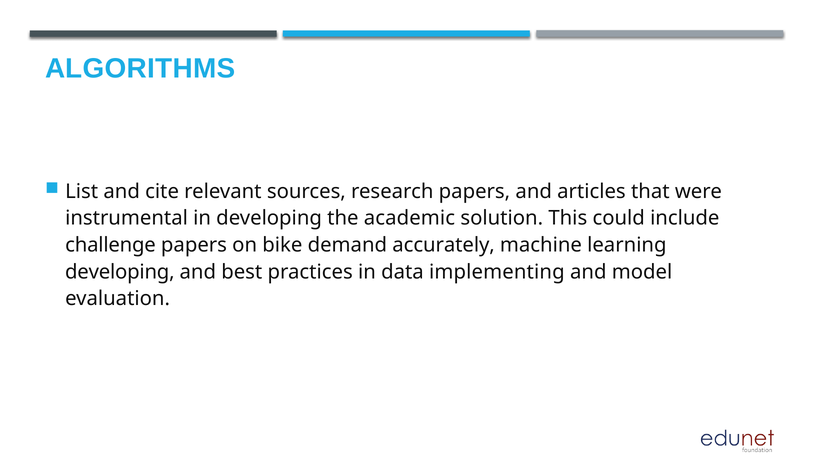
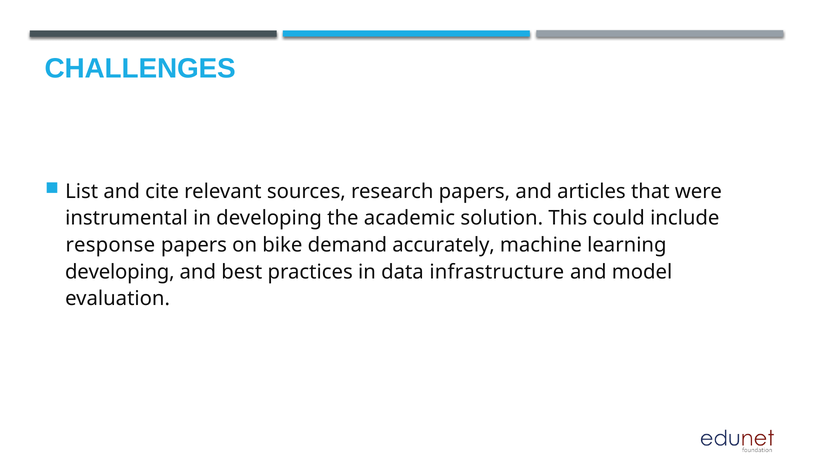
ALGORITHMS: ALGORITHMS -> CHALLENGES
challenge: challenge -> response
implementing: implementing -> infrastructure
